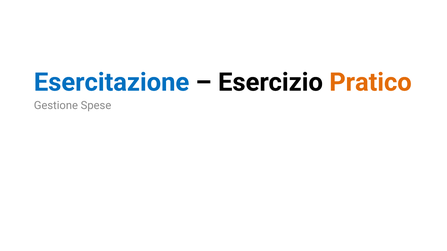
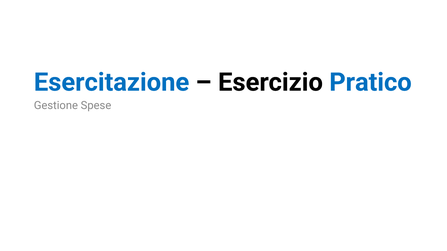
Pratico colour: orange -> blue
